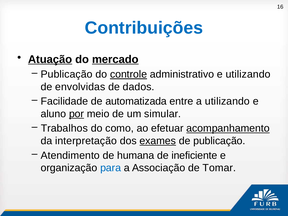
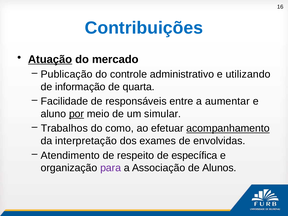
mercado underline: present -> none
controle underline: present -> none
envolvidas: envolvidas -> informação
dados: dados -> quarta
automatizada: automatizada -> responsáveis
a utilizando: utilizando -> aumentar
exames underline: present -> none
de publicação: publicação -> envolvidas
humana: humana -> respeito
ineficiente: ineficiente -> específica
para colour: blue -> purple
Tomar: Tomar -> Alunos
